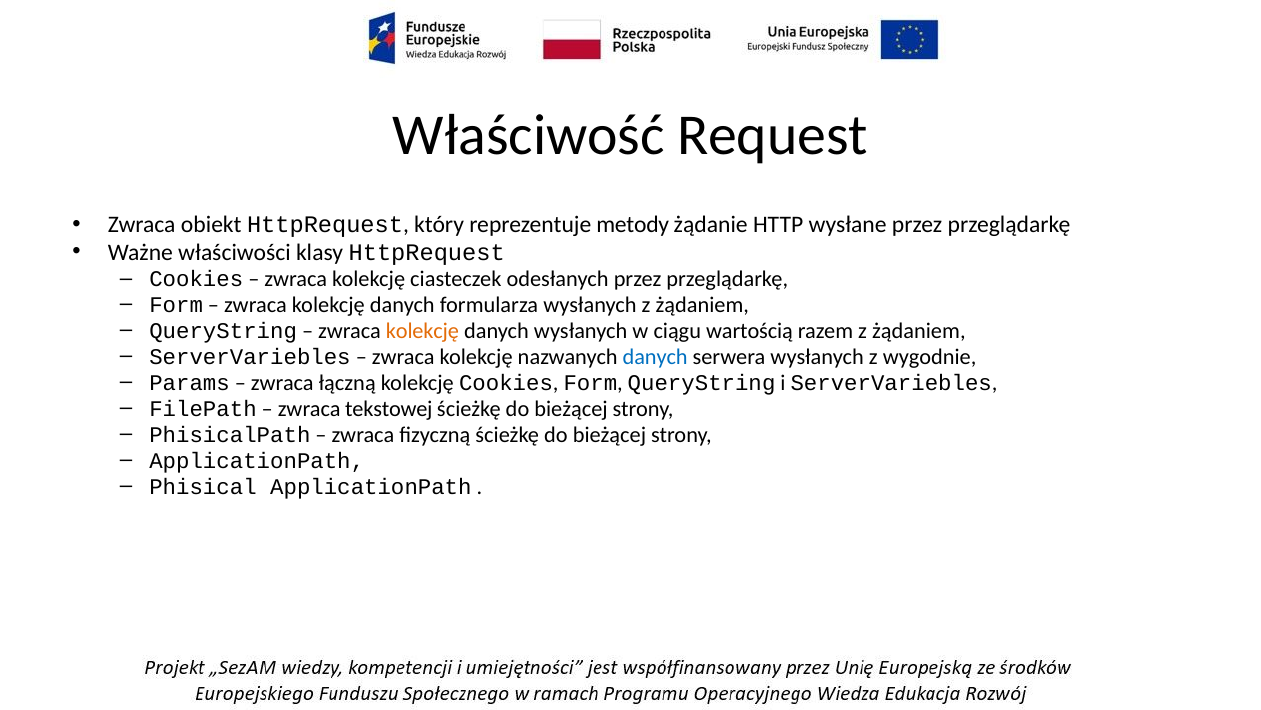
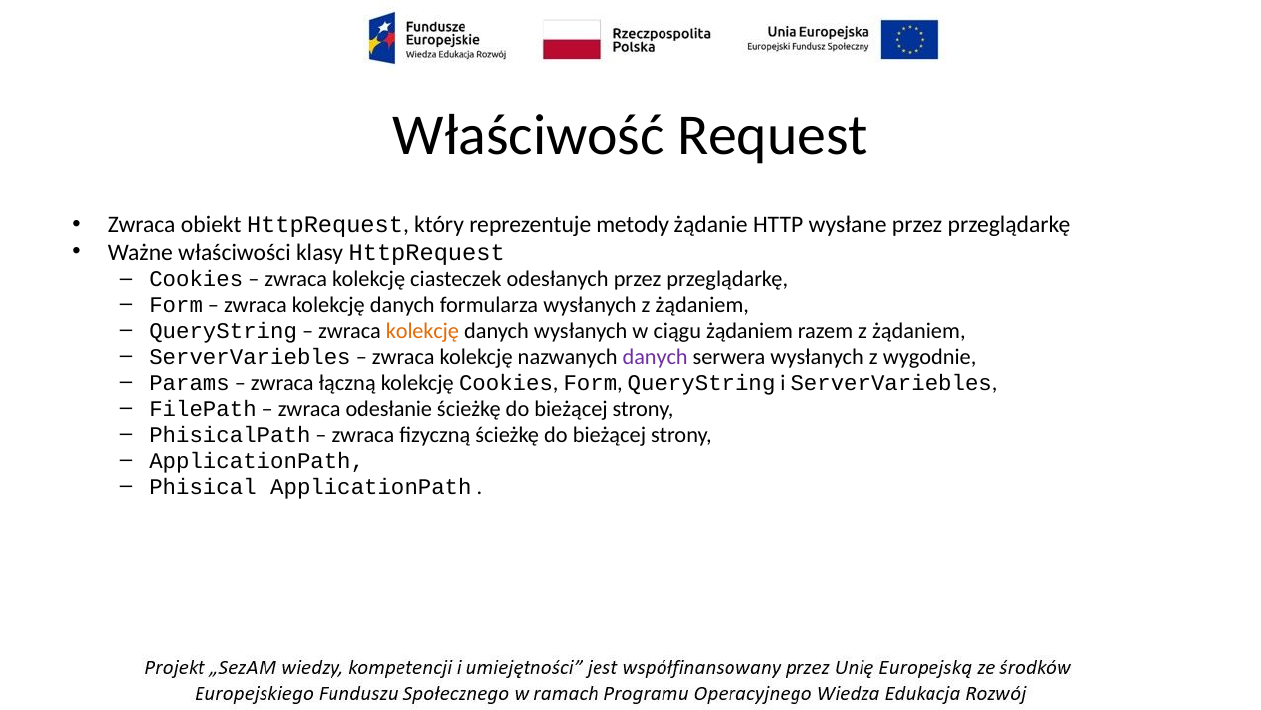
ciągu wartością: wartością -> żądaniem
danych at (655, 357) colour: blue -> purple
tekstowej: tekstowej -> odesłanie
